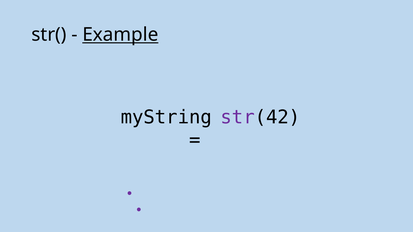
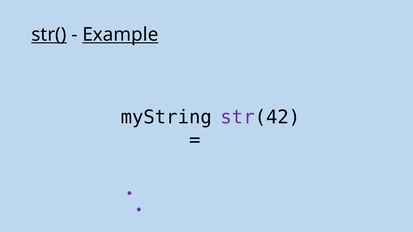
str( underline: none -> present
